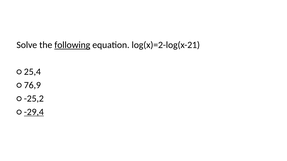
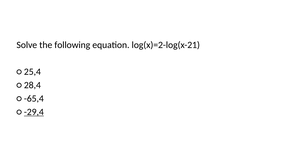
following underline: present -> none
76,9: 76,9 -> 28,4
-25,2: -25,2 -> -65,4
